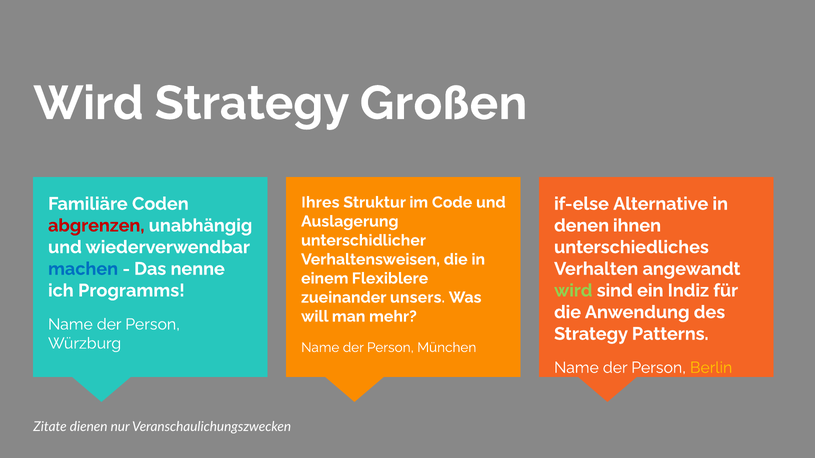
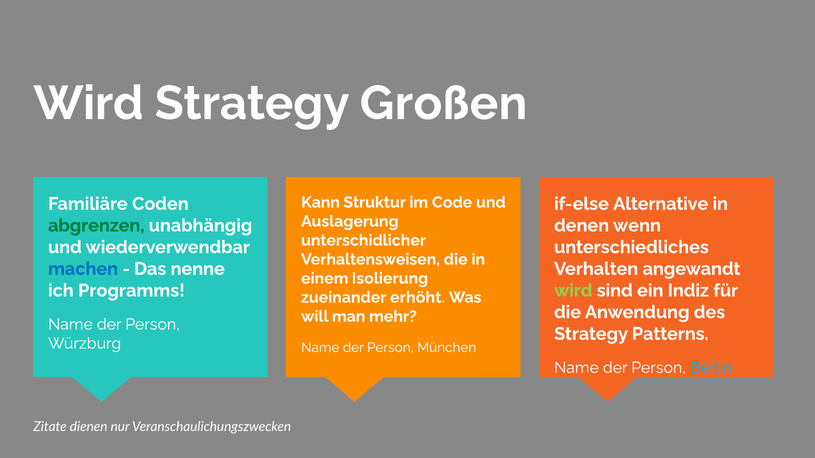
Ihres: Ihres -> Kann
abgrenzen colour: red -> green
ihnen: ihnen -> wenn
Flexiblere: Flexiblere -> Isolierung
unsers: unsers -> erhöht
Berlin colour: yellow -> light blue
